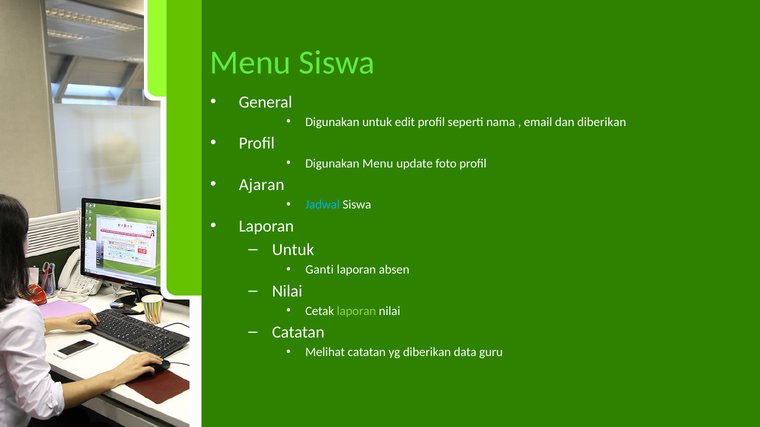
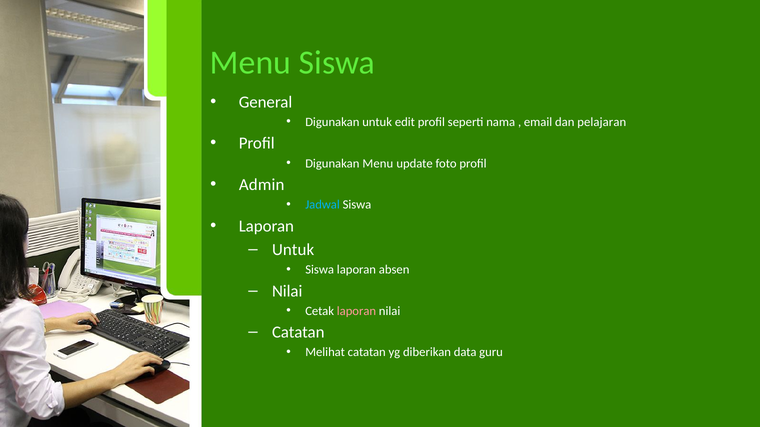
dan diberikan: diberikan -> pelajaran
Ajaran: Ajaran -> Admin
Ganti at (320, 270): Ganti -> Siswa
laporan at (356, 311) colour: light green -> pink
